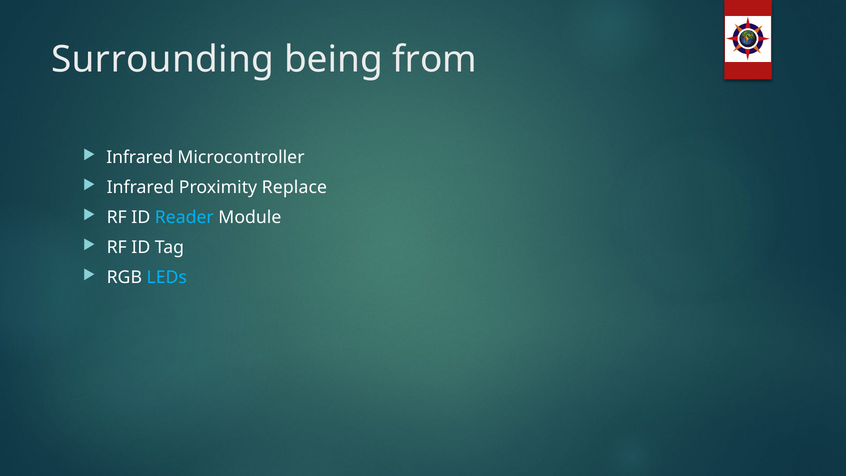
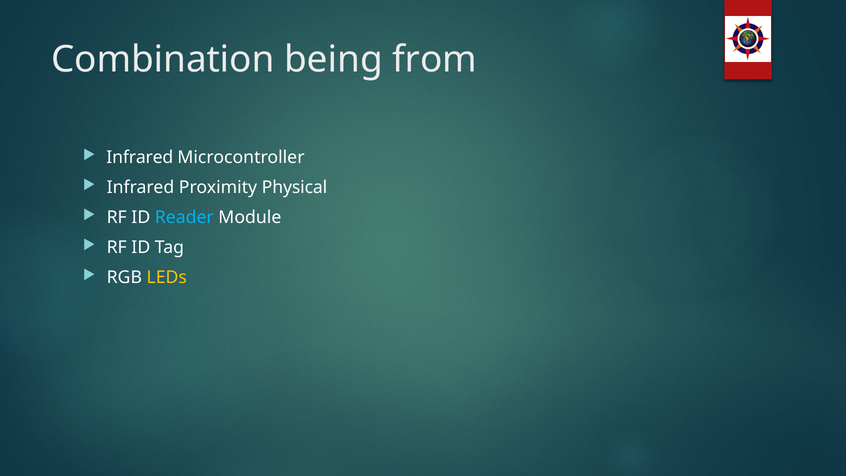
Surrounding: Surrounding -> Combination
Replace: Replace -> Physical
LEDs colour: light blue -> yellow
